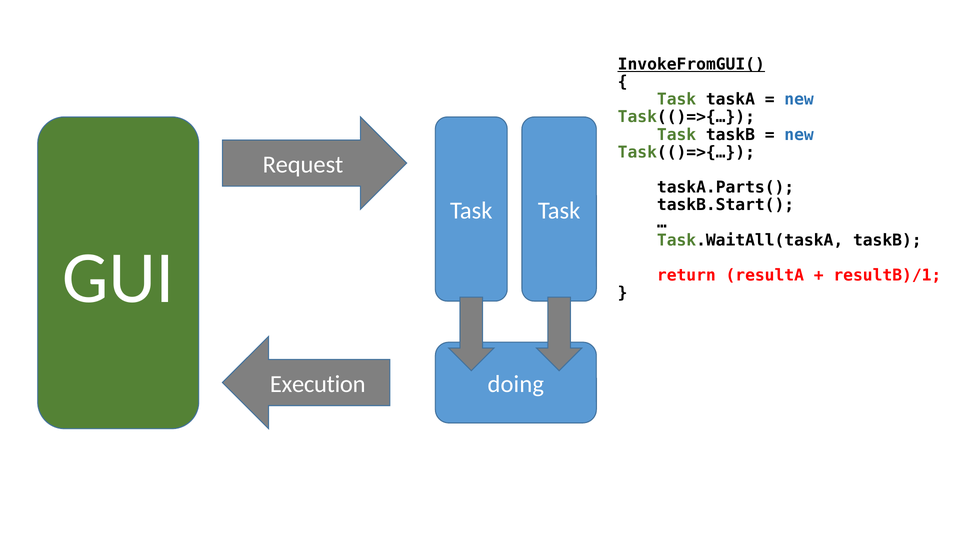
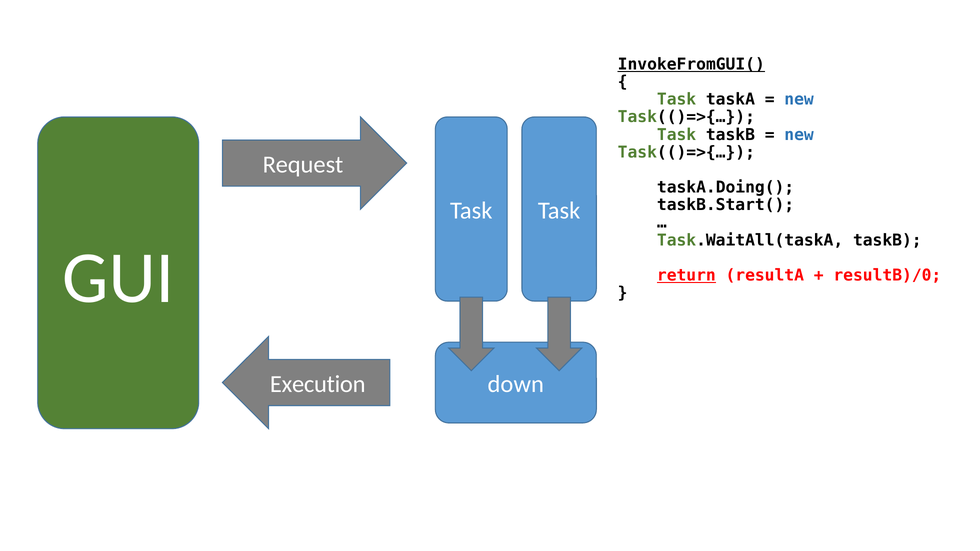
taskA.Parts(: taskA.Parts( -> taskA.Doing(
return underline: none -> present
resultB)/1: resultB)/1 -> resultB)/0
doing: doing -> down
